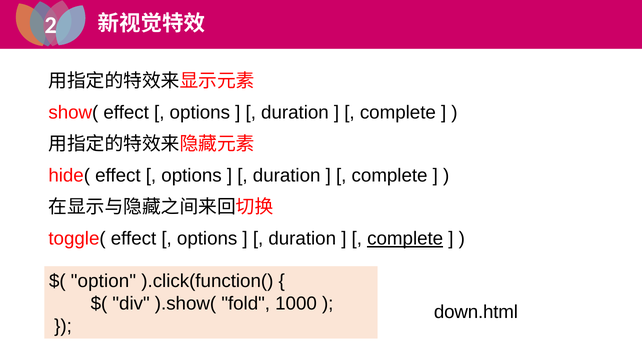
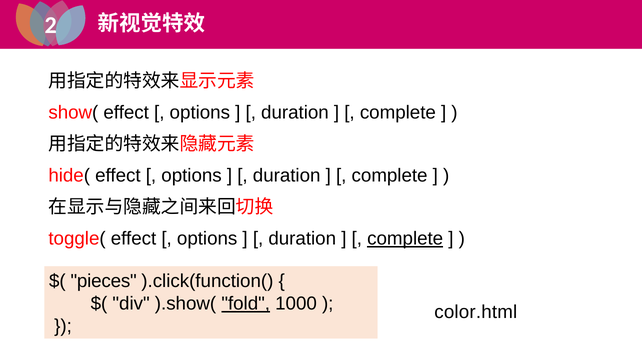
option: option -> pieces
fold underline: none -> present
down.html: down.html -> color.html
